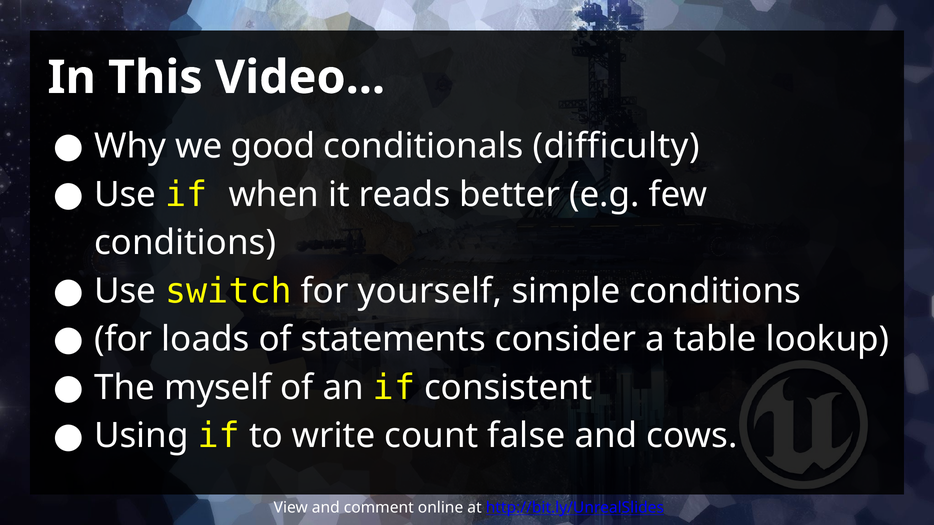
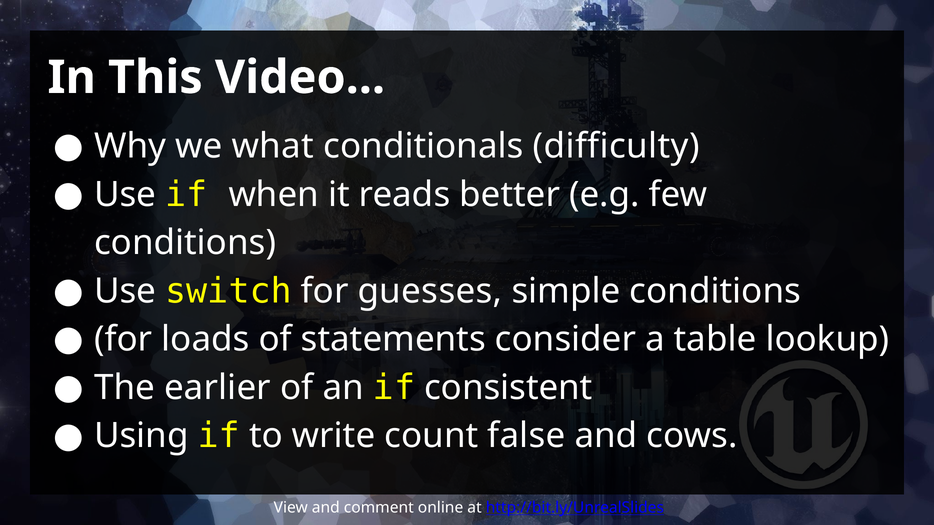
good: good -> what
yourself: yourself -> guesses
myself: myself -> earlier
